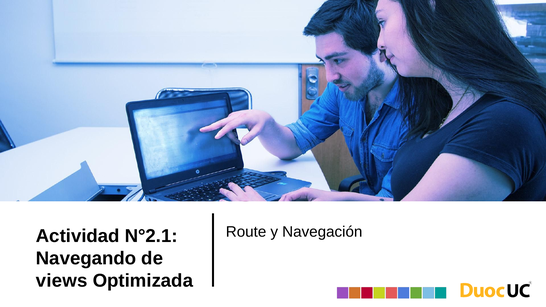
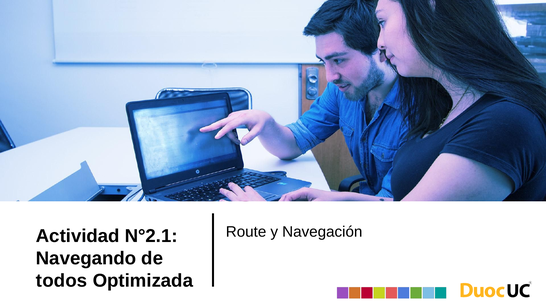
views: views -> todos
